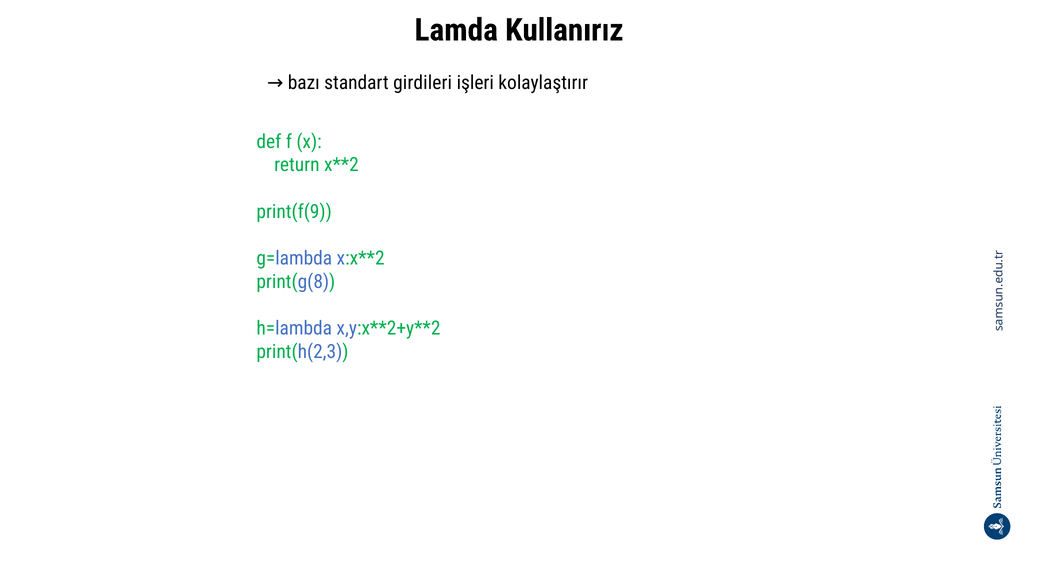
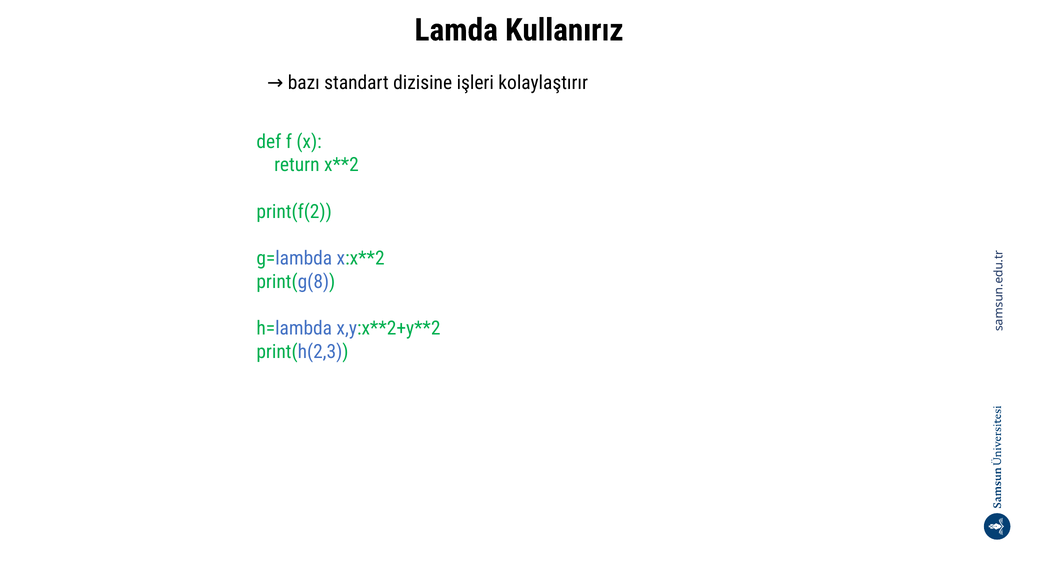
girdileri: girdileri -> dizisine
print(f(9: print(f(9 -> print(f(2
